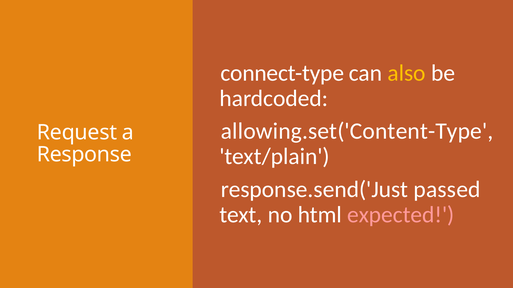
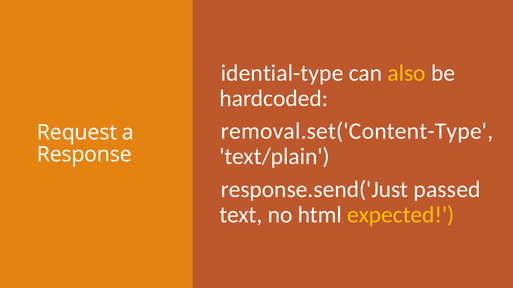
connect-type: connect-type -> idential-type
allowing.set('Content-Type: allowing.set('Content-Type -> removal.set('Content-Type
expected colour: pink -> yellow
